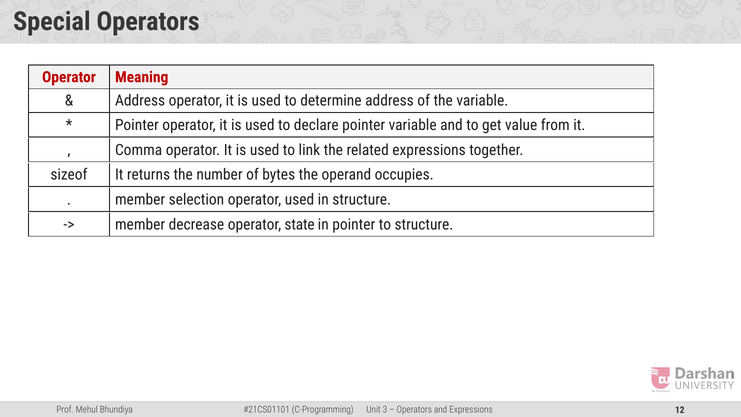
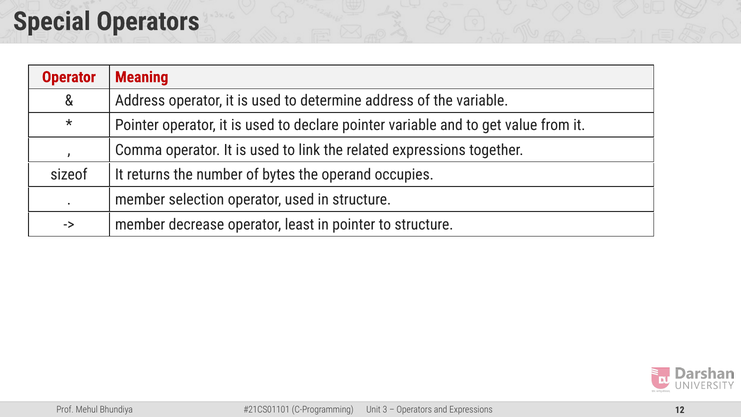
state: state -> least
